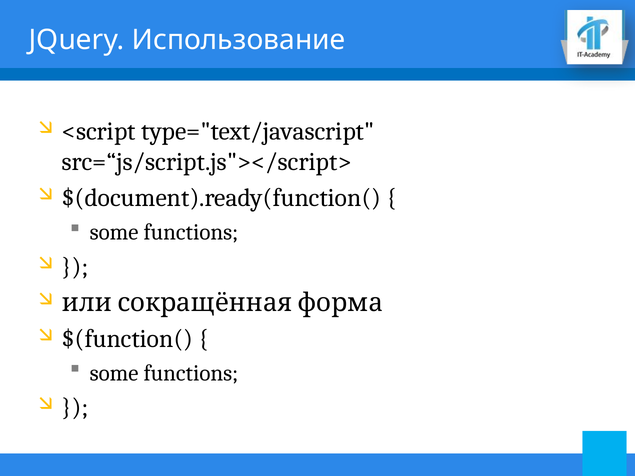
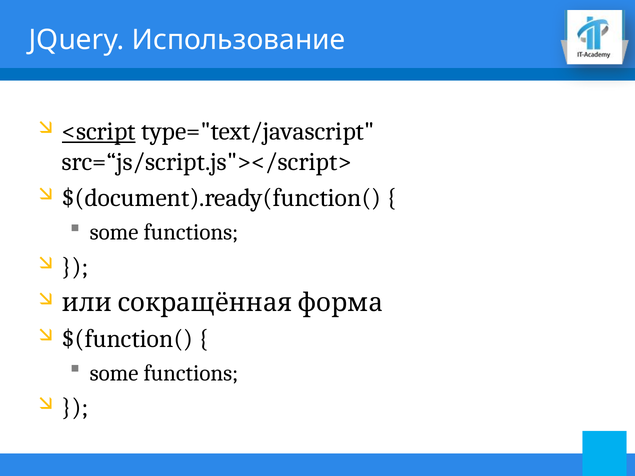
<script underline: none -> present
